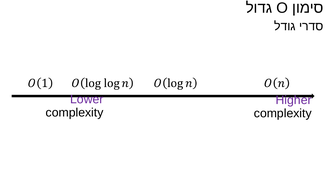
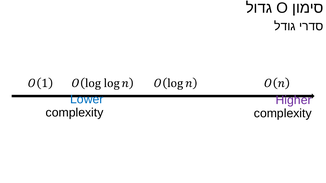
Lower colour: purple -> blue
